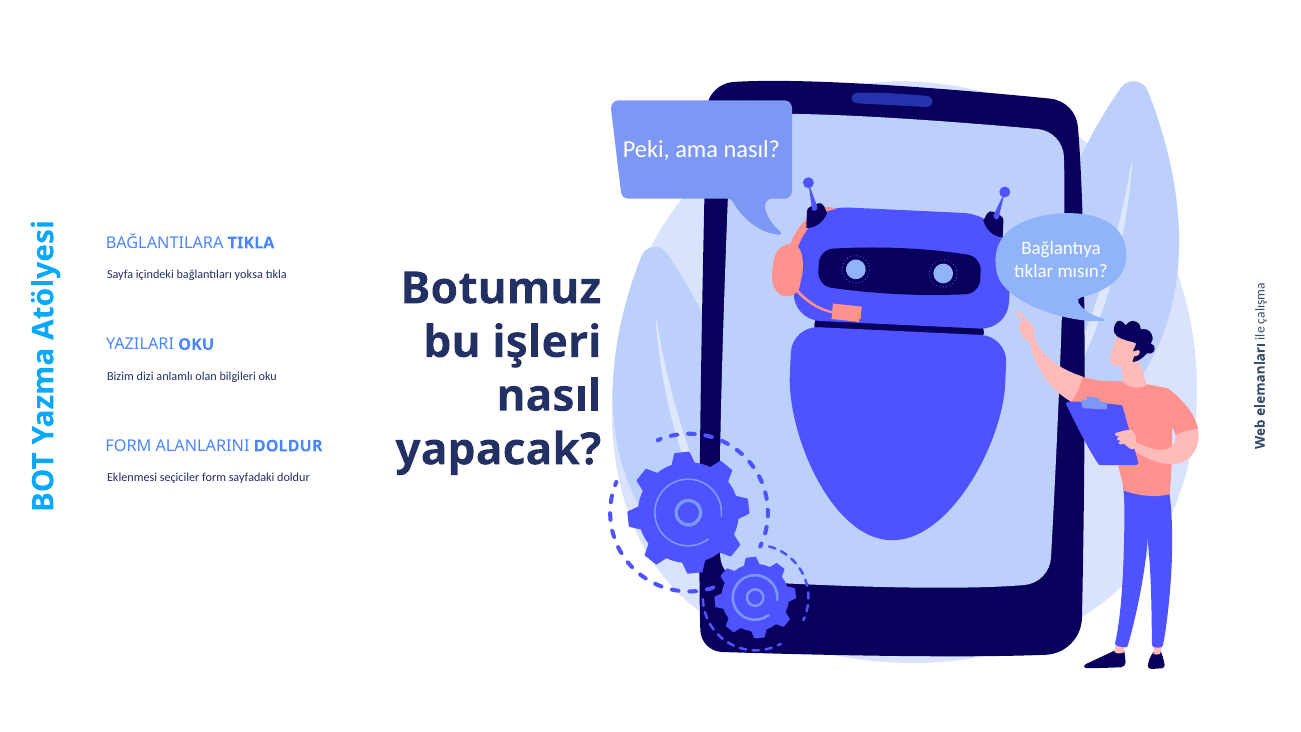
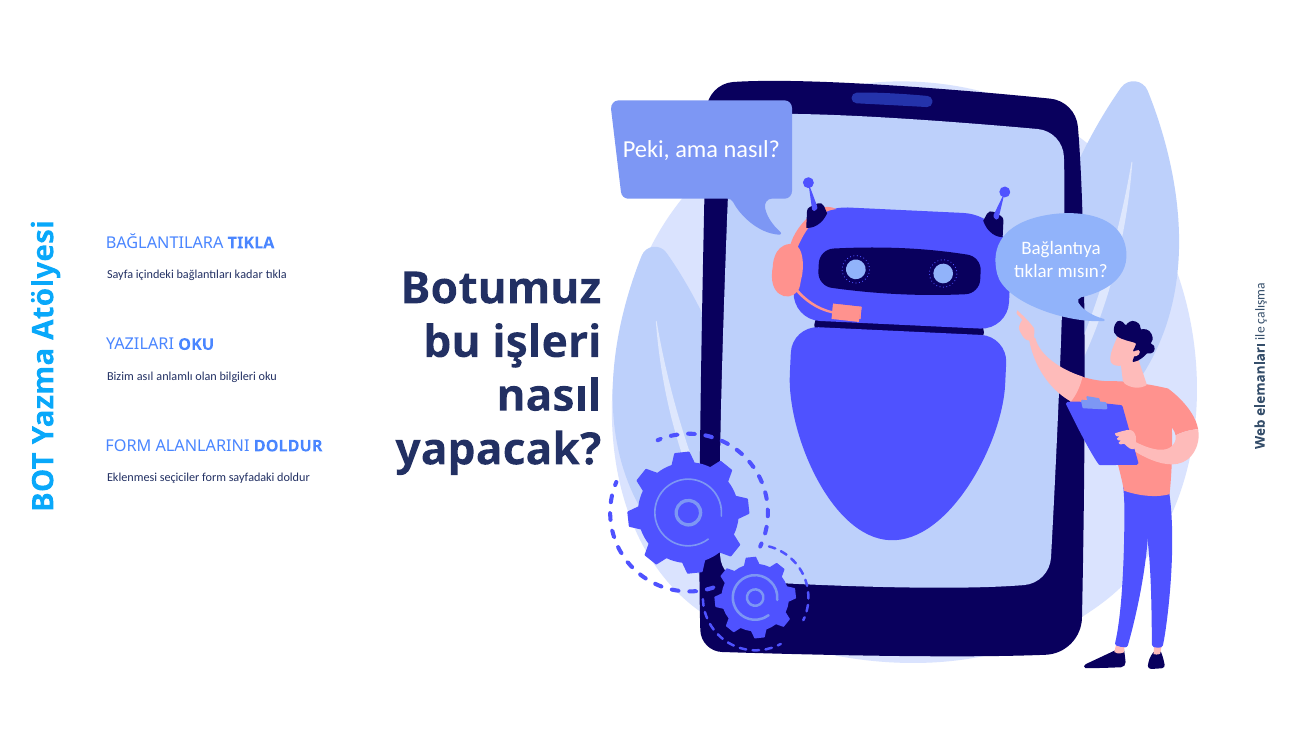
yoksa: yoksa -> kadar
dizi: dizi -> asıl
